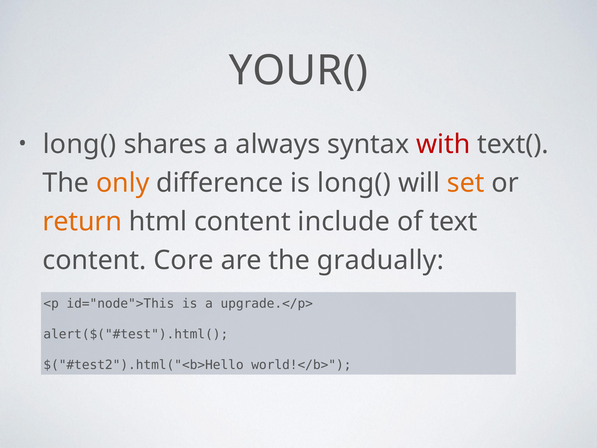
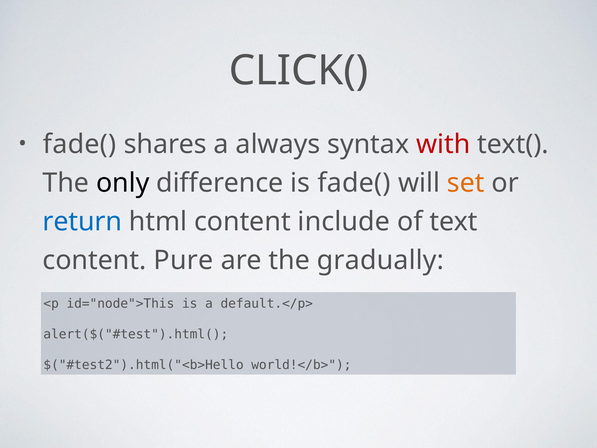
YOUR(: YOUR( -> CLICK(
long( at (80, 144): long( -> fade(
only colour: orange -> black
is long(: long( -> fade(
return colour: orange -> blue
Core: Core -> Pure
upgrade.</p>: upgrade.</p> -> default.</p>
